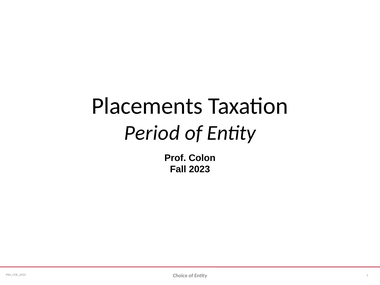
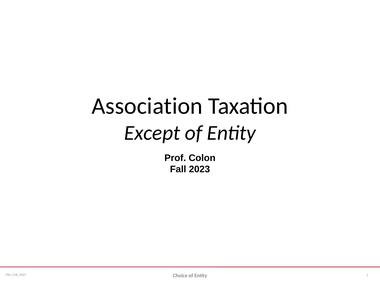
Placements: Placements -> Association
Period: Period -> Except
